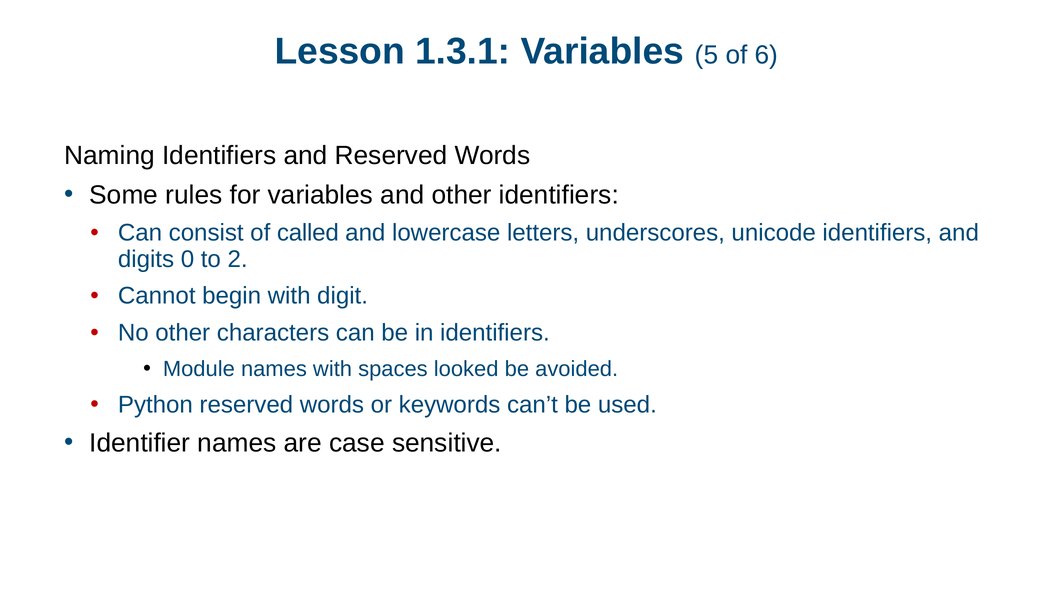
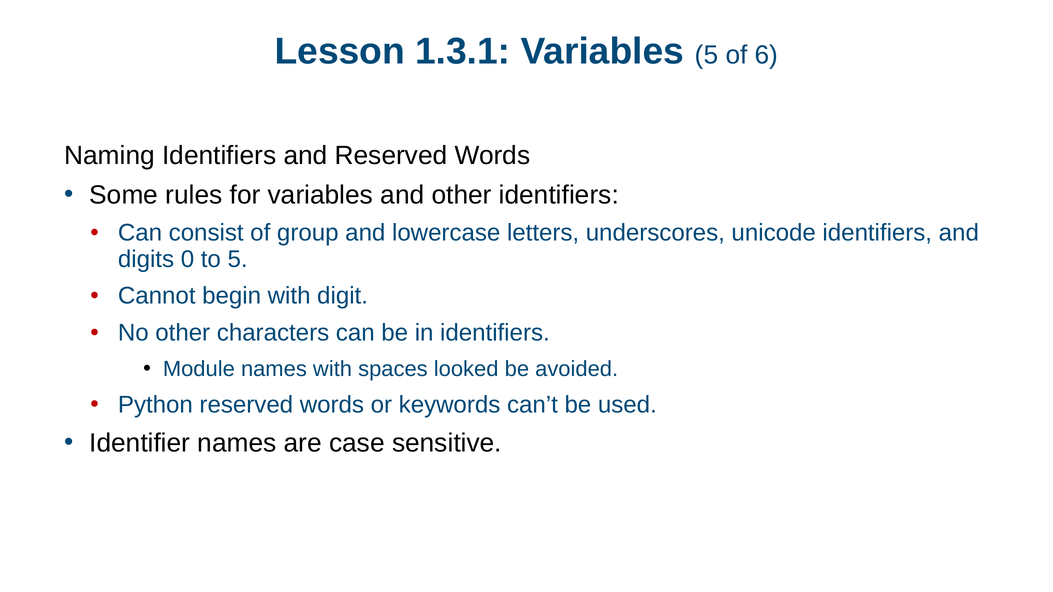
called: called -> group
to 2: 2 -> 5
